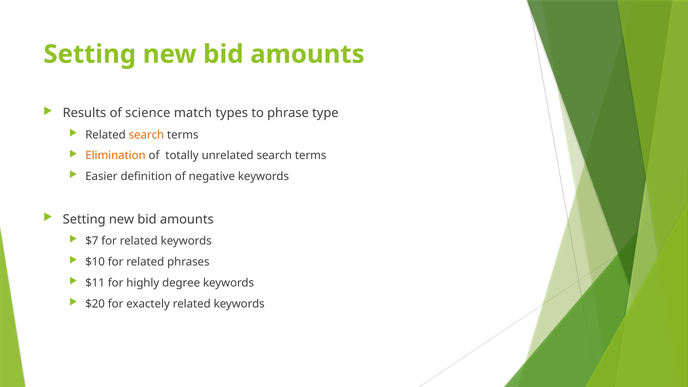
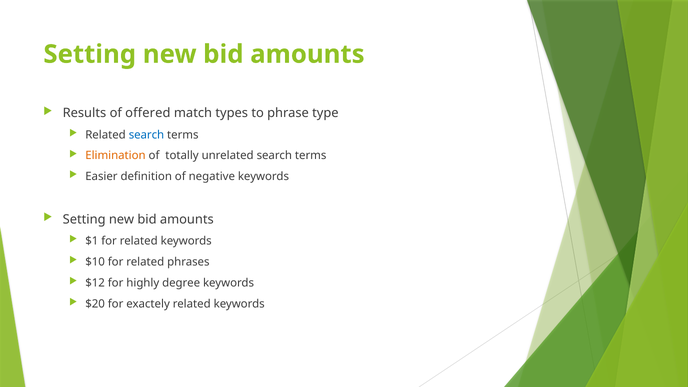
science: science -> offered
search at (146, 135) colour: orange -> blue
$7: $7 -> $1
$11: $11 -> $12
